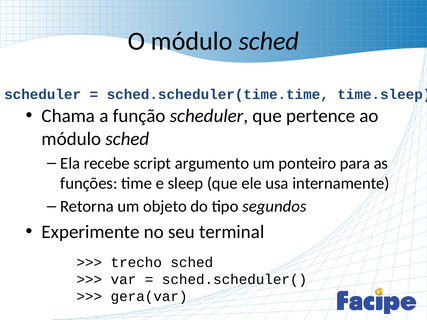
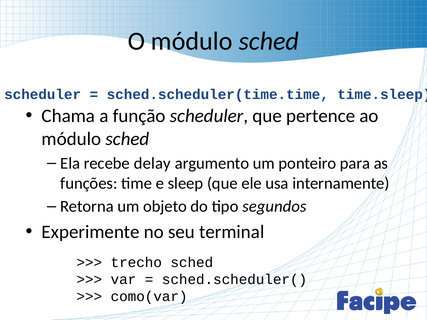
script: script -> delay
gera(var: gera(var -> como(var
